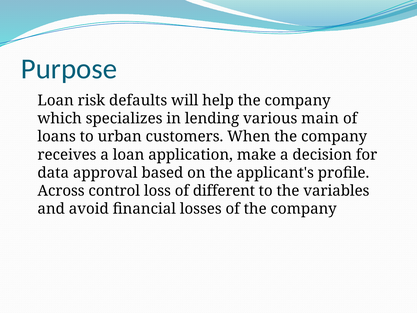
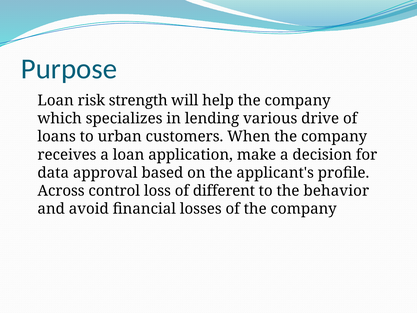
defaults: defaults -> strength
main: main -> drive
variables: variables -> behavior
